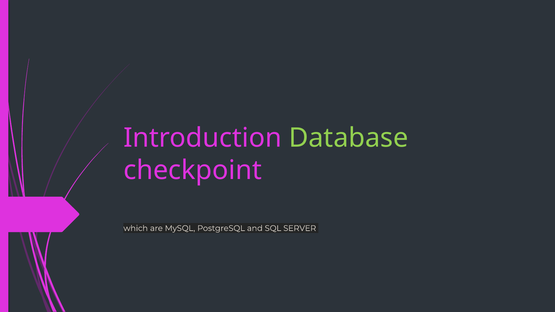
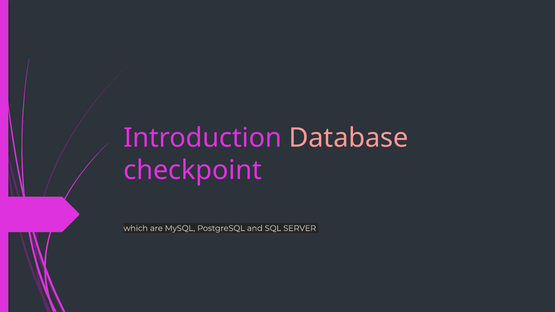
Database colour: light green -> pink
